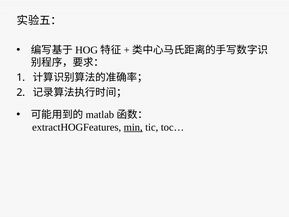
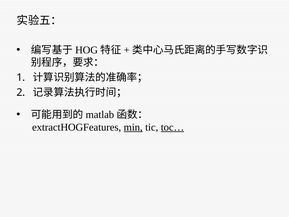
toc… underline: none -> present
